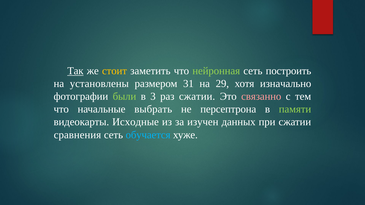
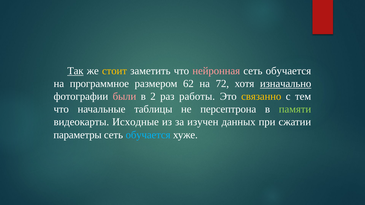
нейронная colour: light green -> pink
построить at (289, 71): построить -> обучается
установлены: установлены -> программное
31: 31 -> 62
29: 29 -> 72
изначально underline: none -> present
были colour: light green -> pink
3: 3 -> 2
раз сжатии: сжатии -> работы
связанно colour: pink -> yellow
выбрать: выбрать -> таблицы
сравнения: сравнения -> параметры
